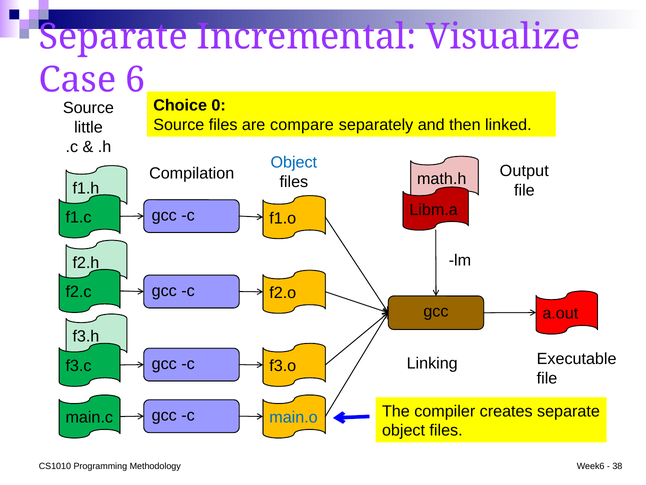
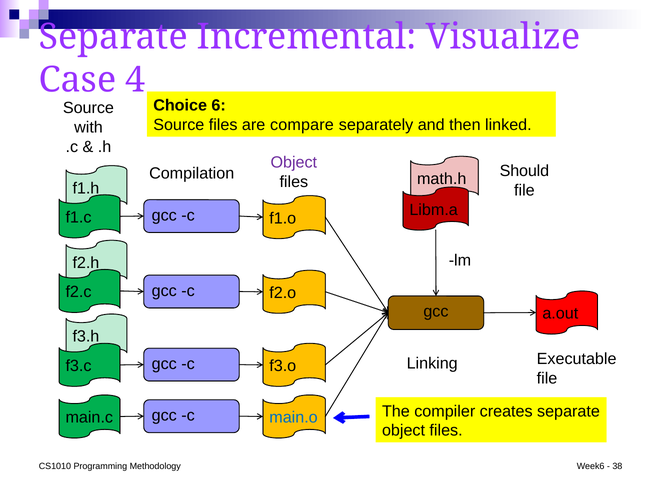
6: 6 -> 4
0: 0 -> 6
little: little -> with
Object at (294, 162) colour: blue -> purple
Output: Output -> Should
